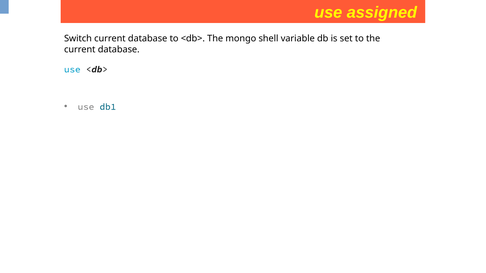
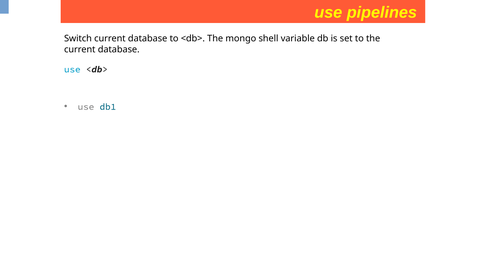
assigned: assigned -> pipelines
